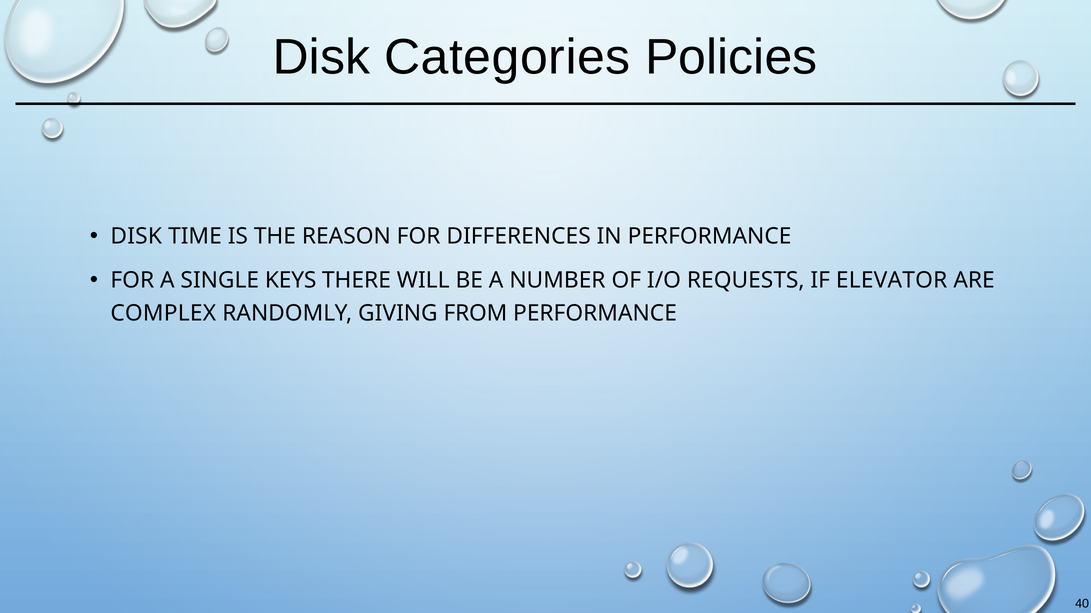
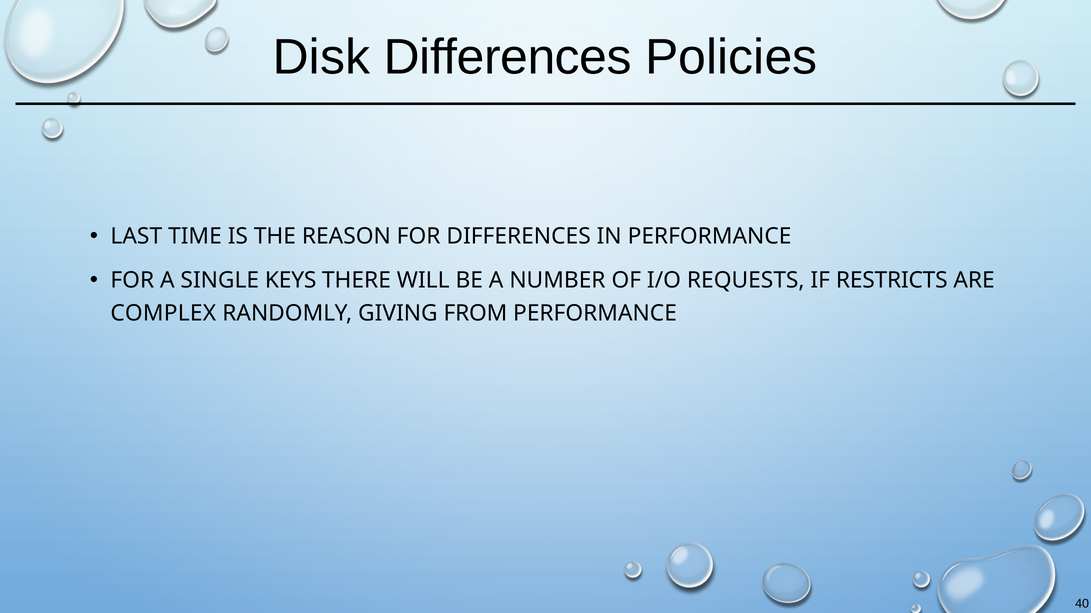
Disk Categories: Categories -> Differences
DISK at (136, 237): DISK -> LAST
ELEVATOR: ELEVATOR -> RESTRICTS
